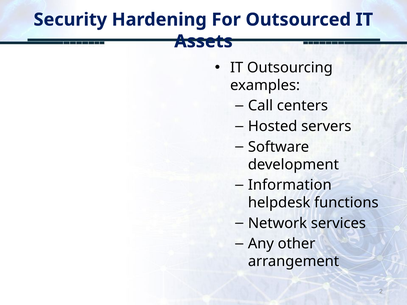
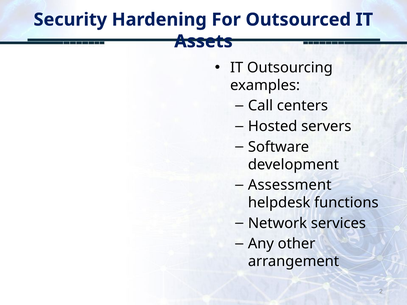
Information: Information -> Assessment
